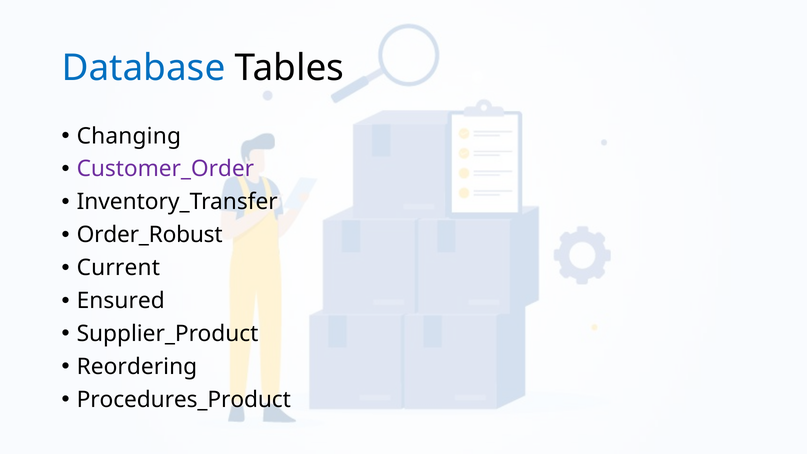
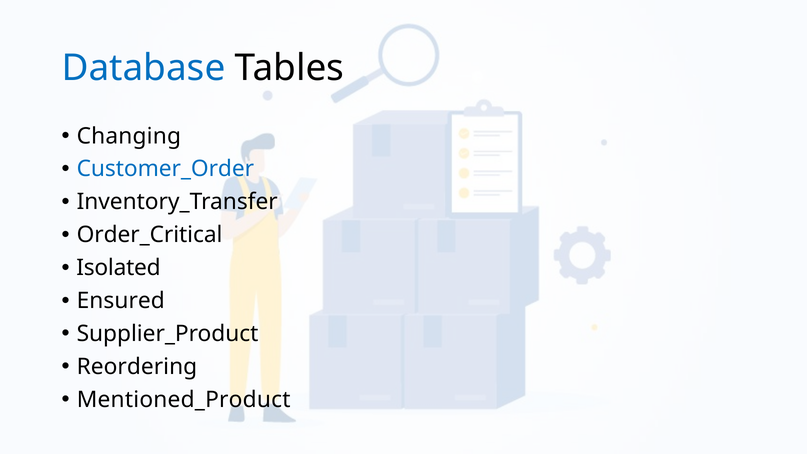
Customer_Order colour: purple -> blue
Order_Robust: Order_Robust -> Order_Critical
Current: Current -> Isolated
Procedures_Product: Procedures_Product -> Mentioned_Product
